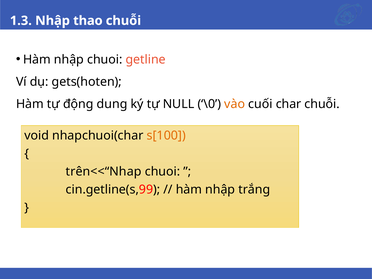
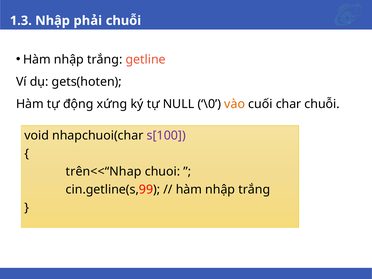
thao: thao -> phải
chuoi at (105, 60): chuoi -> trắng
dung: dung -> xứng
s[100 colour: orange -> purple
